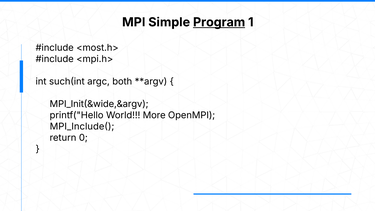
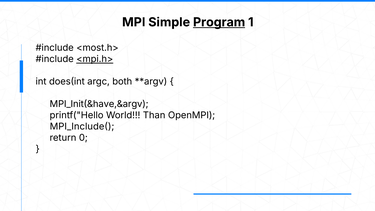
<mpi.h> underline: none -> present
such(int: such(int -> does(int
MPI_Init(&wide,&argv: MPI_Init(&wide,&argv -> MPI_Init(&have,&argv
More: More -> Than
